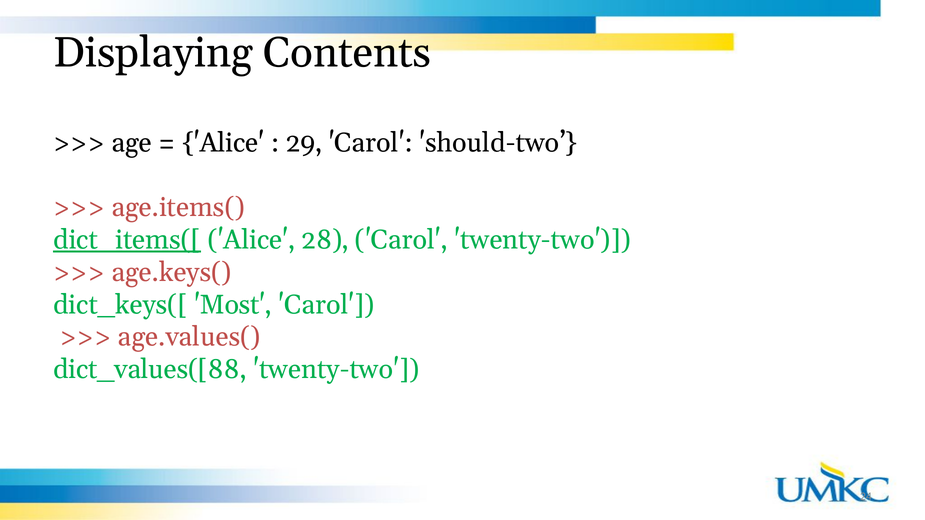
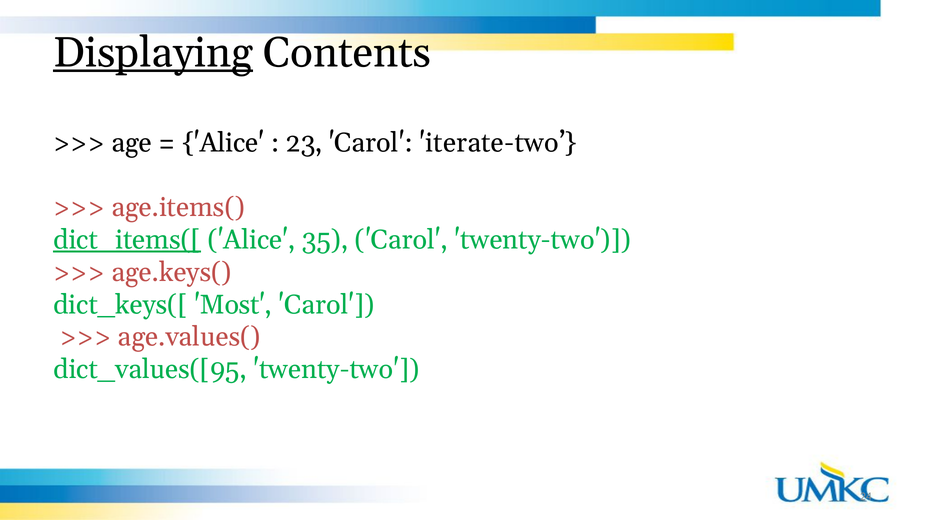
Displaying underline: none -> present
29: 29 -> 23
should-two: should-two -> iterate-two
28: 28 -> 35
dict_values([88: dict_values([88 -> dict_values([95
